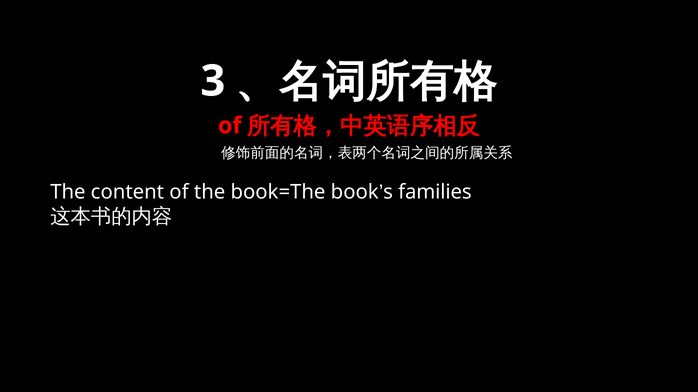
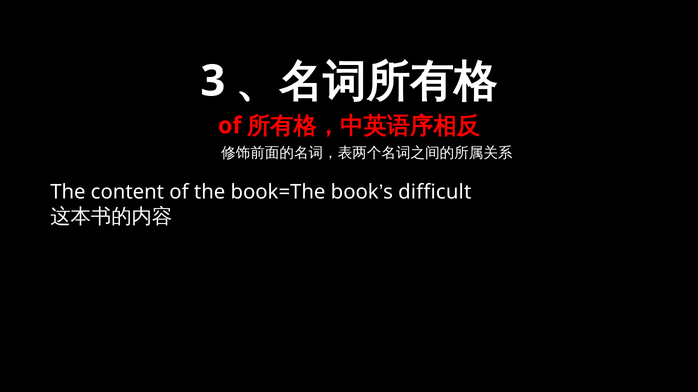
families: families -> difficult
